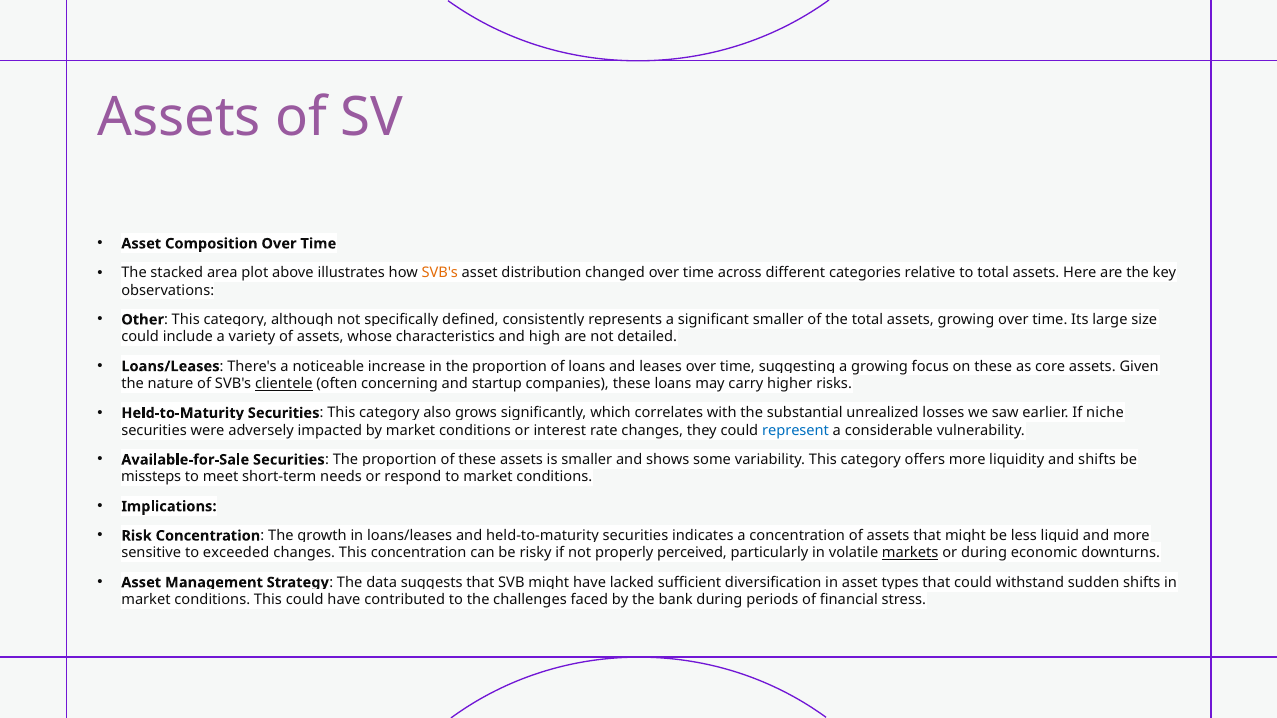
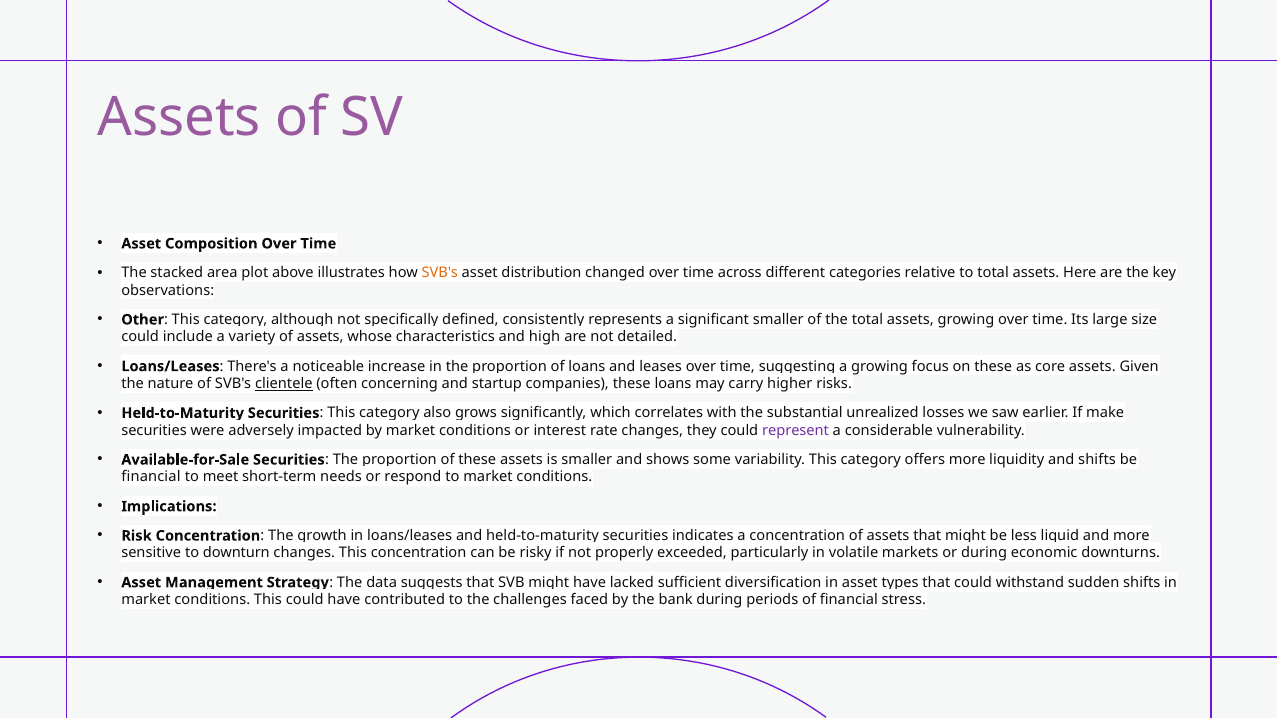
niche: niche -> make
represent colour: blue -> purple
missteps at (151, 477): missteps -> financial
exceeded: exceeded -> downturn
perceived: perceived -> exceeded
markets underline: present -> none
